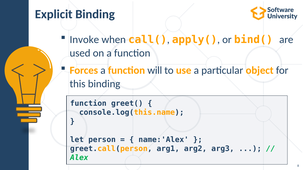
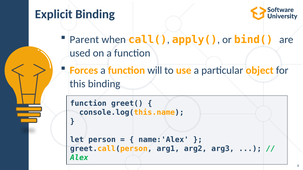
Invoke: Invoke -> Parent
